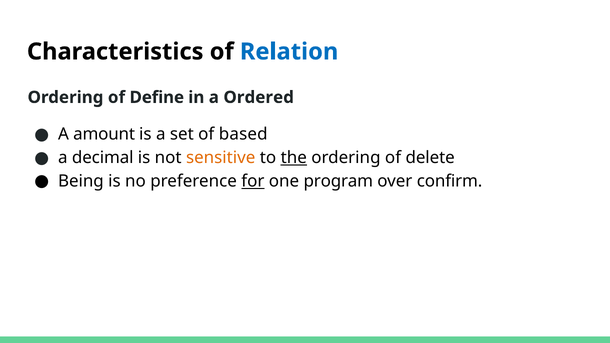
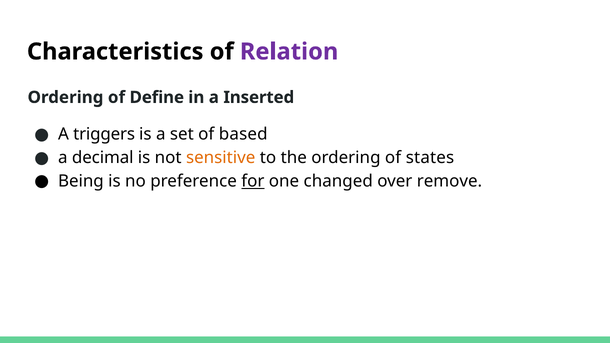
Relation colour: blue -> purple
Ordered: Ordered -> Inserted
amount: amount -> triggers
the underline: present -> none
delete: delete -> states
program: program -> changed
confirm: confirm -> remove
